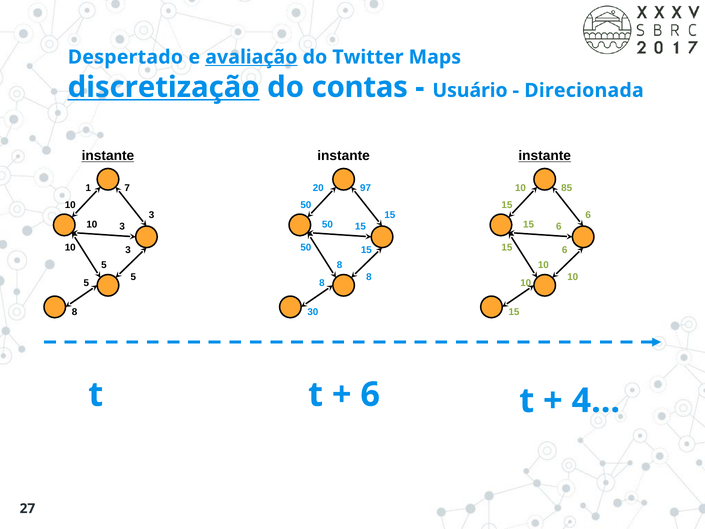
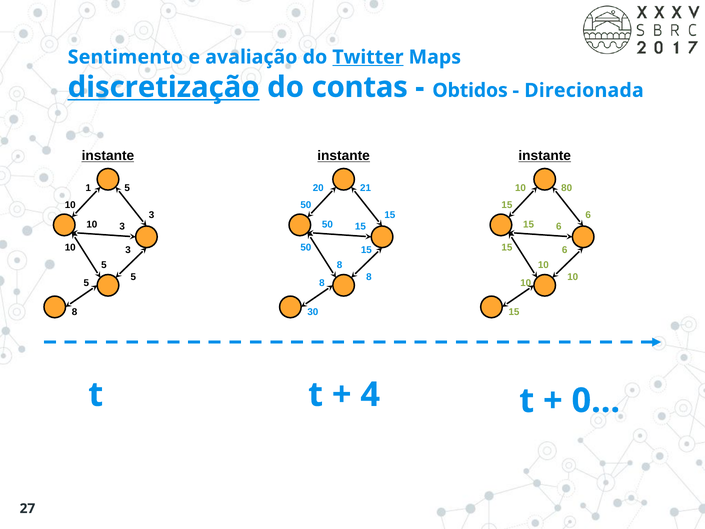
Despertado: Despertado -> Sentimento
avaliação underline: present -> none
Twitter underline: none -> present
Usuário: Usuário -> Obtidos
instante at (344, 156) underline: none -> present
1 7: 7 -> 5
97: 97 -> 21
85: 85 -> 80
6 at (370, 394): 6 -> 4
4: 4 -> 0
